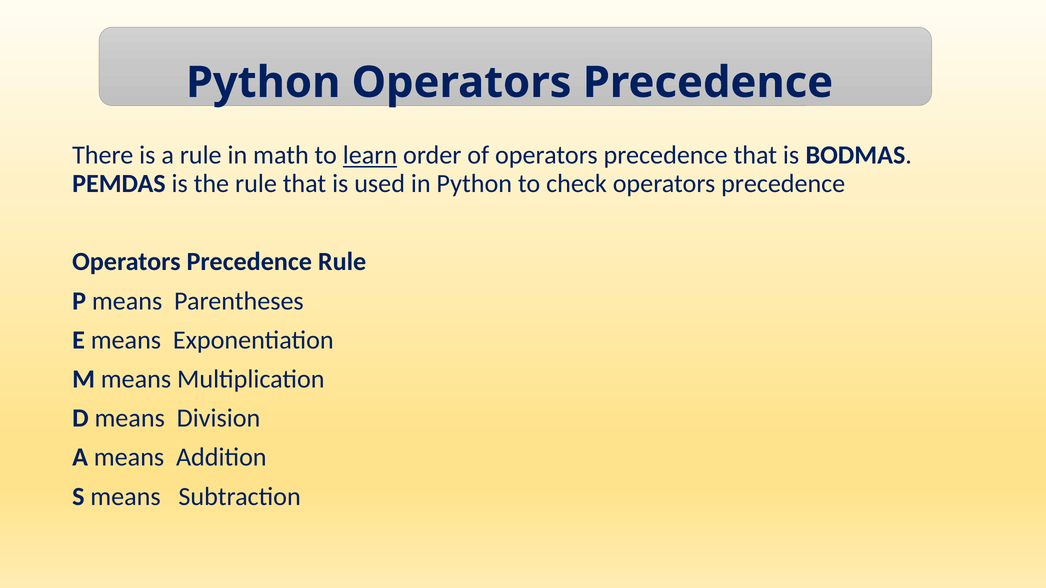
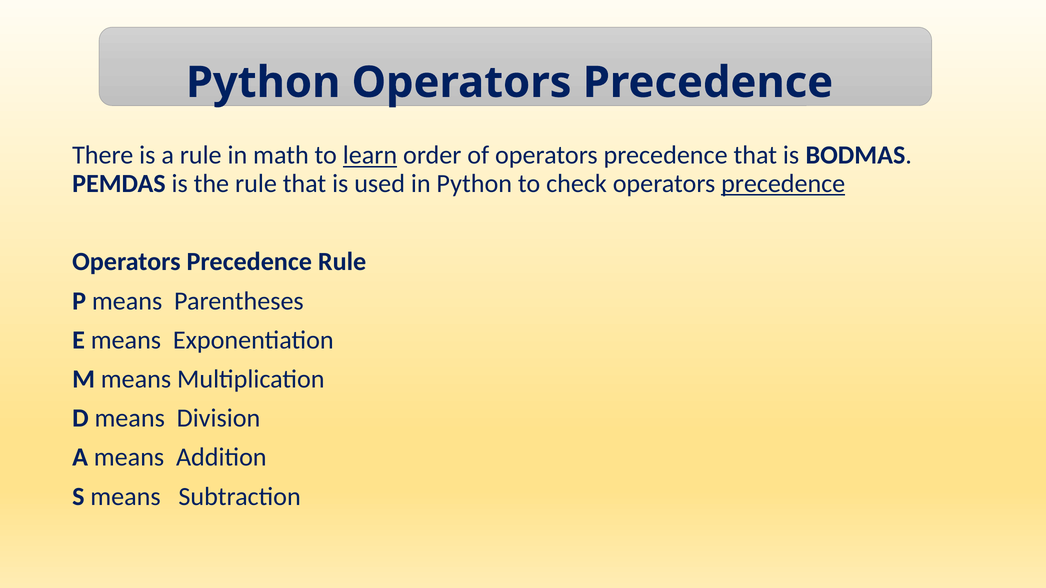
precedence at (783, 184) underline: none -> present
